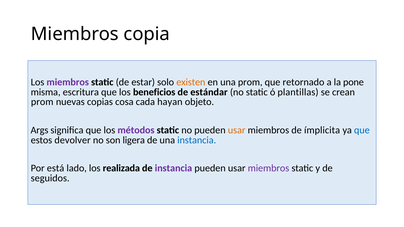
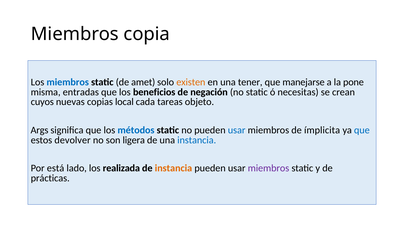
miembros at (68, 82) colour: purple -> blue
estar: estar -> amet
una prom: prom -> tener
retornado: retornado -> manejarse
escritura: escritura -> entradas
estándar: estándar -> negación
plantillas: plantillas -> necesitas
prom at (42, 102): prom -> cuyos
cosa: cosa -> local
hayan: hayan -> tareas
métodos colour: purple -> blue
usar at (237, 130) colour: orange -> blue
instancia at (173, 168) colour: purple -> orange
seguidos: seguidos -> prácticas
